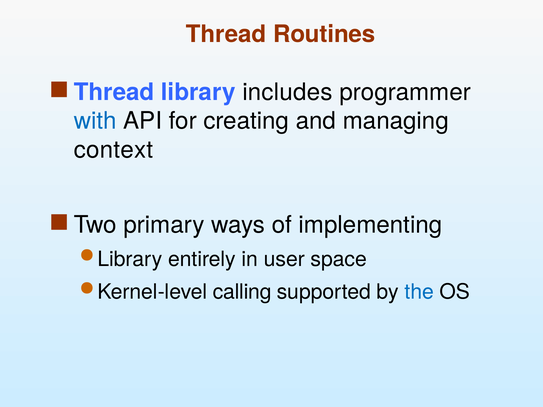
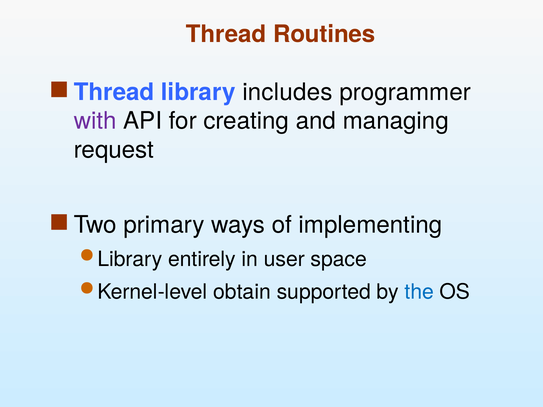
with colour: blue -> purple
context: context -> request
calling: calling -> obtain
